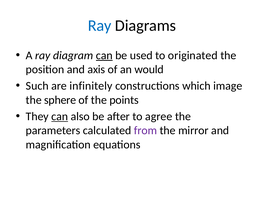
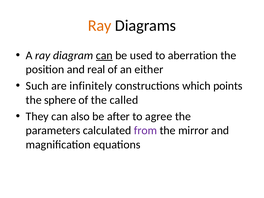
Ray at (100, 26) colour: blue -> orange
originated: originated -> aberration
axis: axis -> real
would: would -> either
image: image -> points
points: points -> called
can at (60, 116) underline: present -> none
